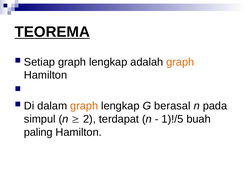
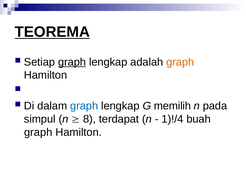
graph at (72, 62) underline: none -> present
graph at (84, 106) colour: orange -> blue
berasal: berasal -> memilih
2: 2 -> 8
1)!/5: 1)!/5 -> 1)!/4
paling at (38, 132): paling -> graph
